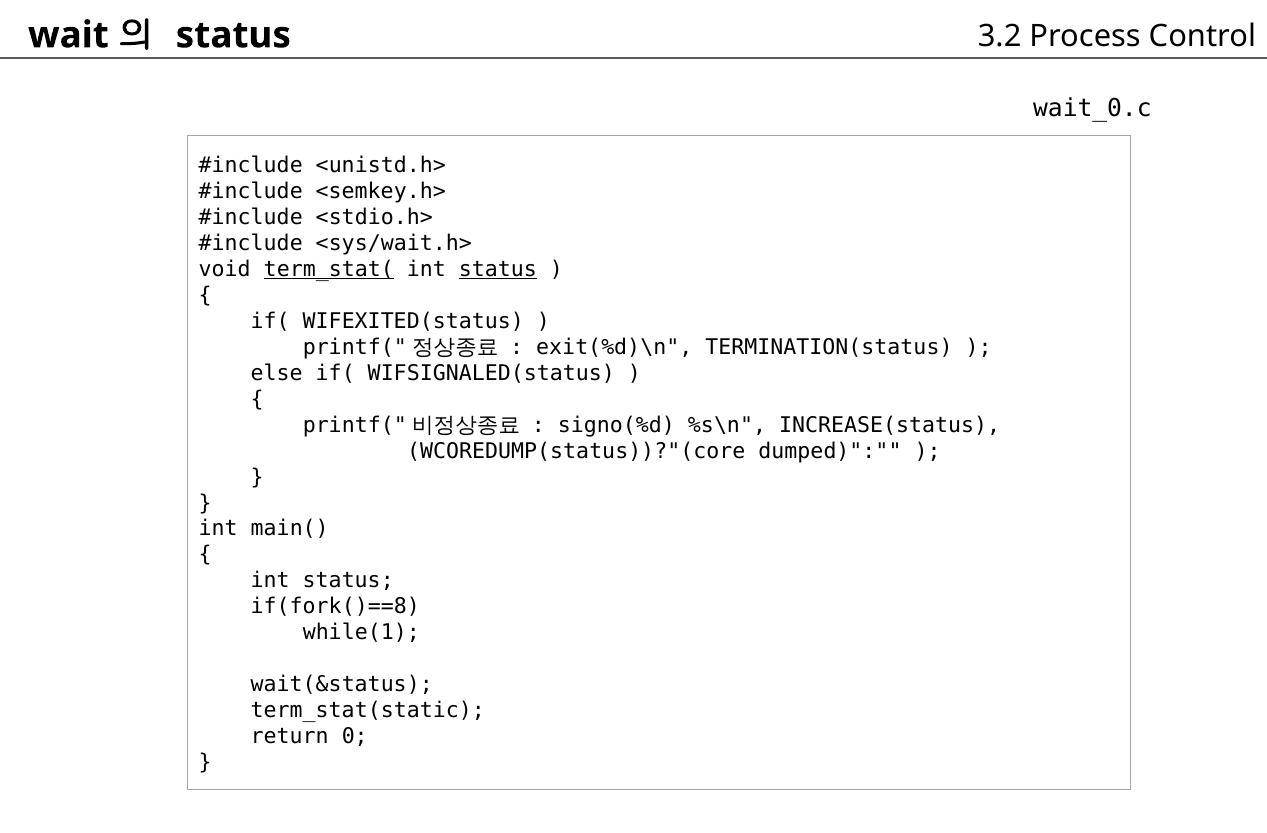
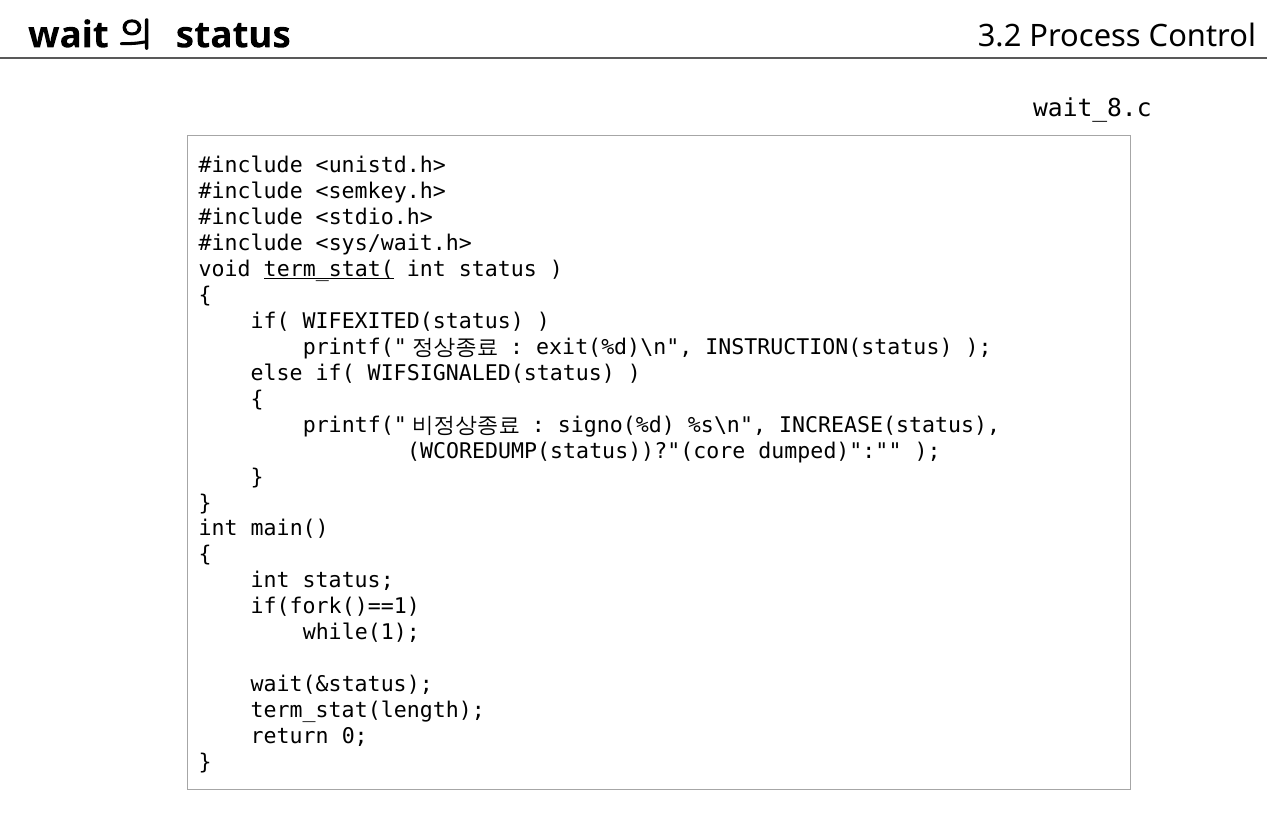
wait_0.c: wait_0.c -> wait_8.c
status at (498, 269) underline: present -> none
TERMINATION(status: TERMINATION(status -> INSTRUCTION(status
if(fork()==8: if(fork()==8 -> if(fork()==1
term_stat(static: term_stat(static -> term_stat(length
